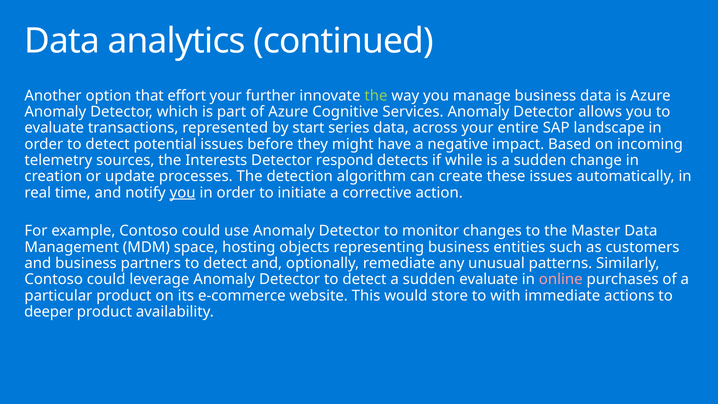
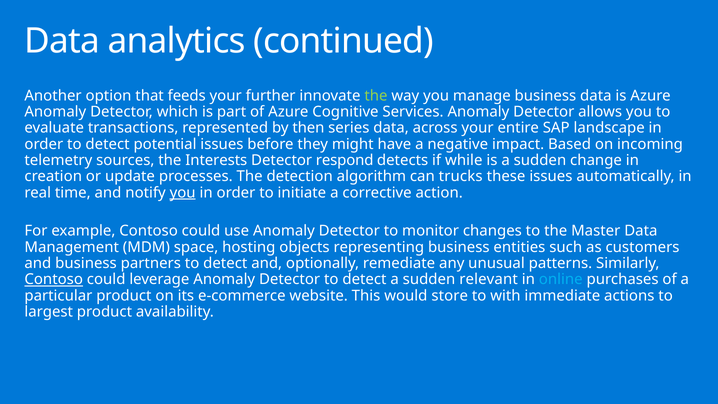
effort: effort -> feeds
start: start -> then
create: create -> trucks
Contoso at (54, 279) underline: none -> present
sudden evaluate: evaluate -> relevant
online colour: pink -> light blue
deeper: deeper -> largest
